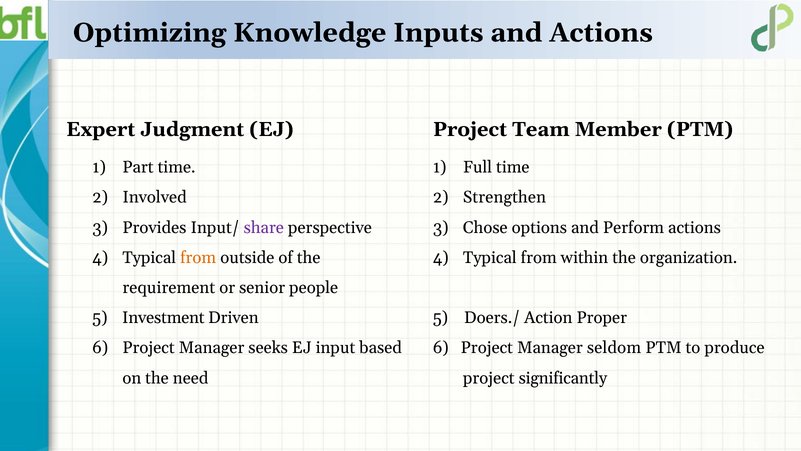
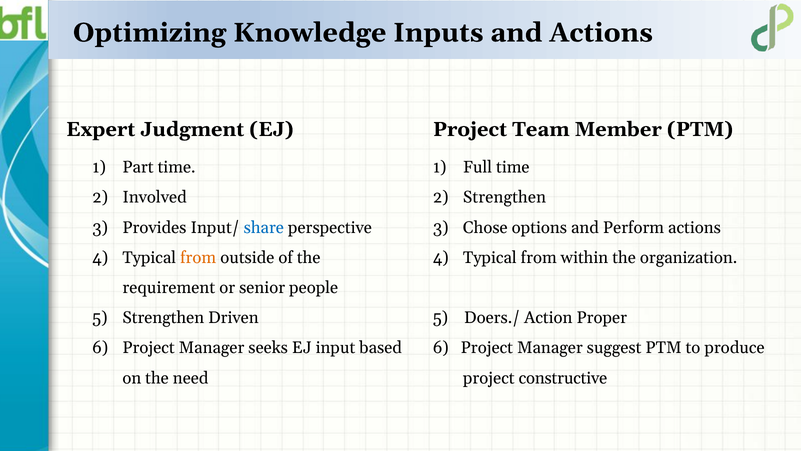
share colour: purple -> blue
5 Investment: Investment -> Strengthen
seldom: seldom -> suggest
significantly: significantly -> constructive
